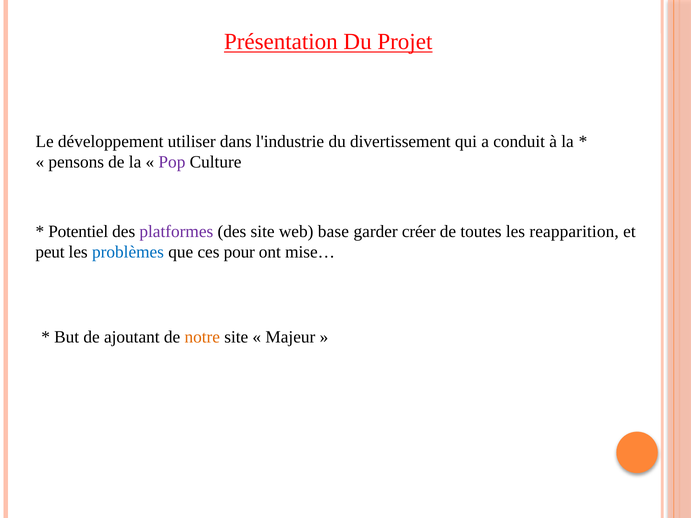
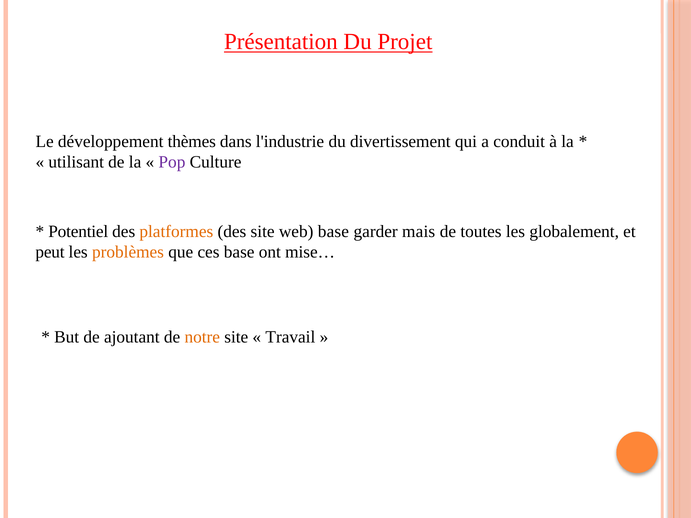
utiliser: utiliser -> thèmes
pensons: pensons -> utilisant
platformes colour: purple -> orange
créer: créer -> mais
reapparition: reapparition -> globalement
problèmes colour: blue -> orange
ces pour: pour -> base
Majeur: Majeur -> Travail
